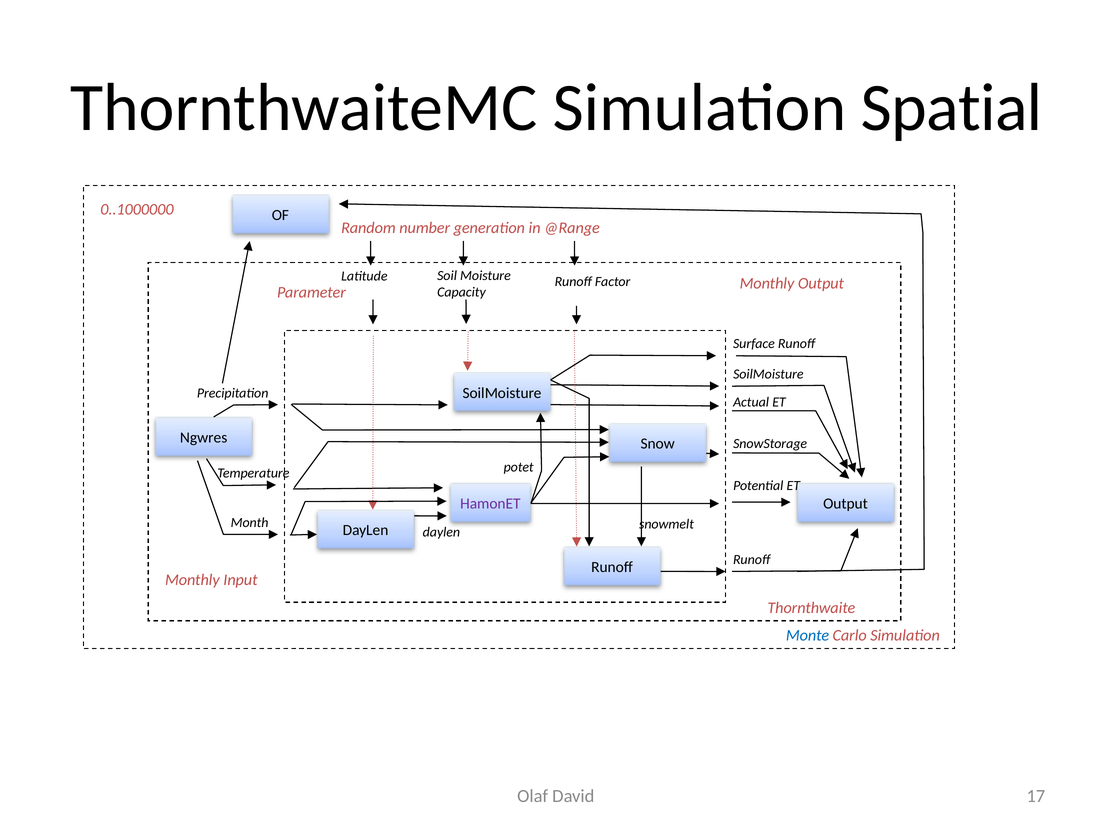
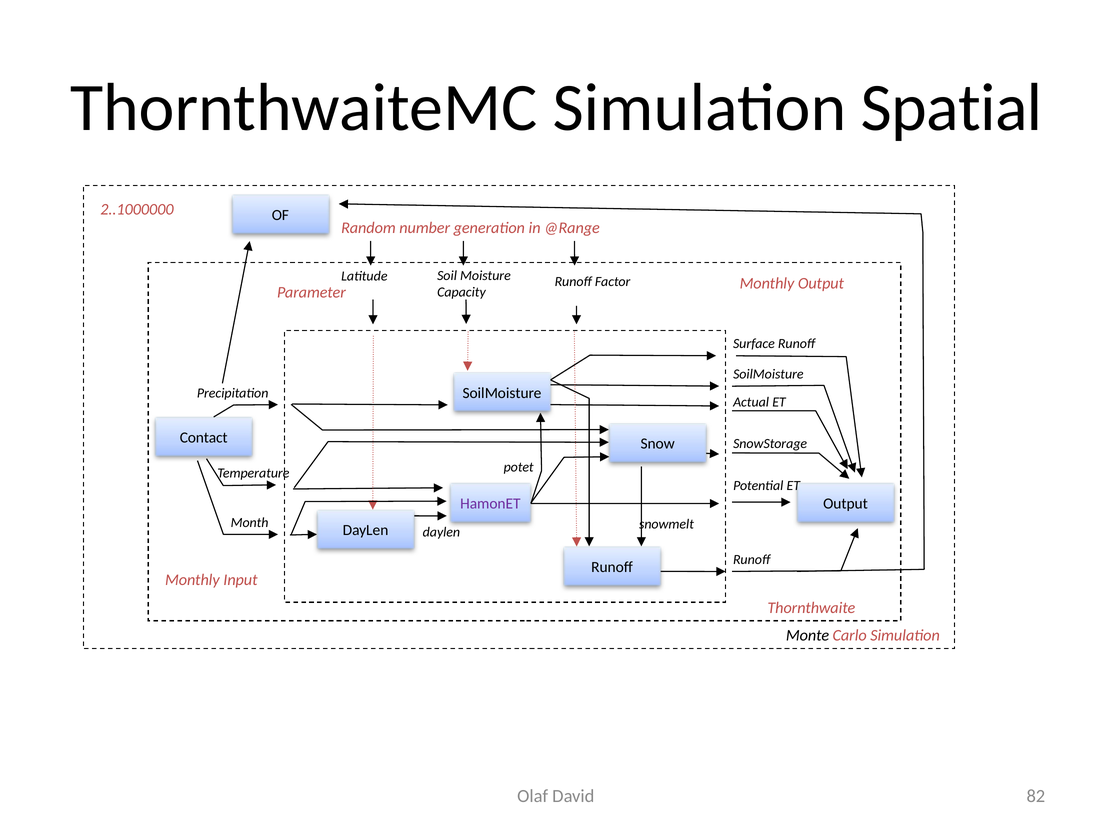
0..1000000: 0..1000000 -> 2..1000000
Ngwres: Ngwres -> Contact
Monte colour: blue -> black
17: 17 -> 82
